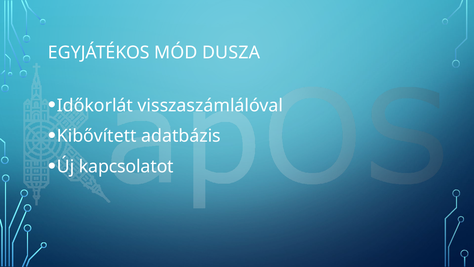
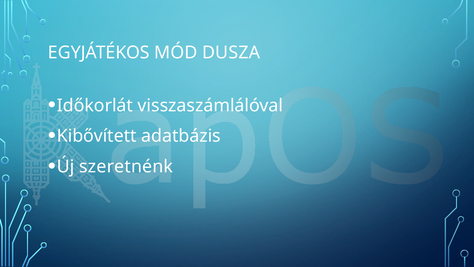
kapcsolatot: kapcsolatot -> szeretnénk
